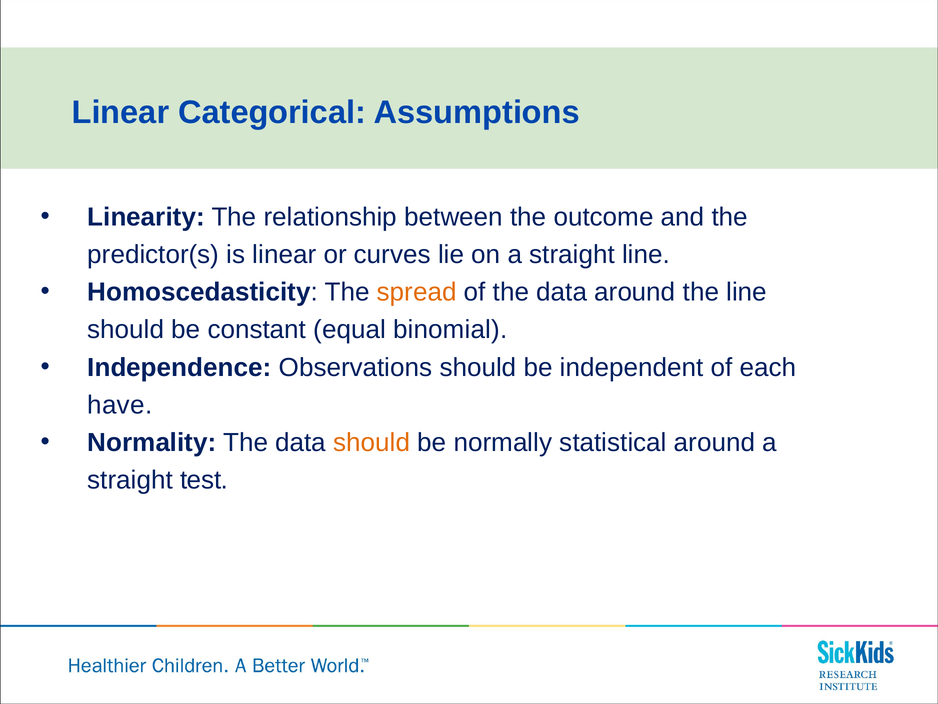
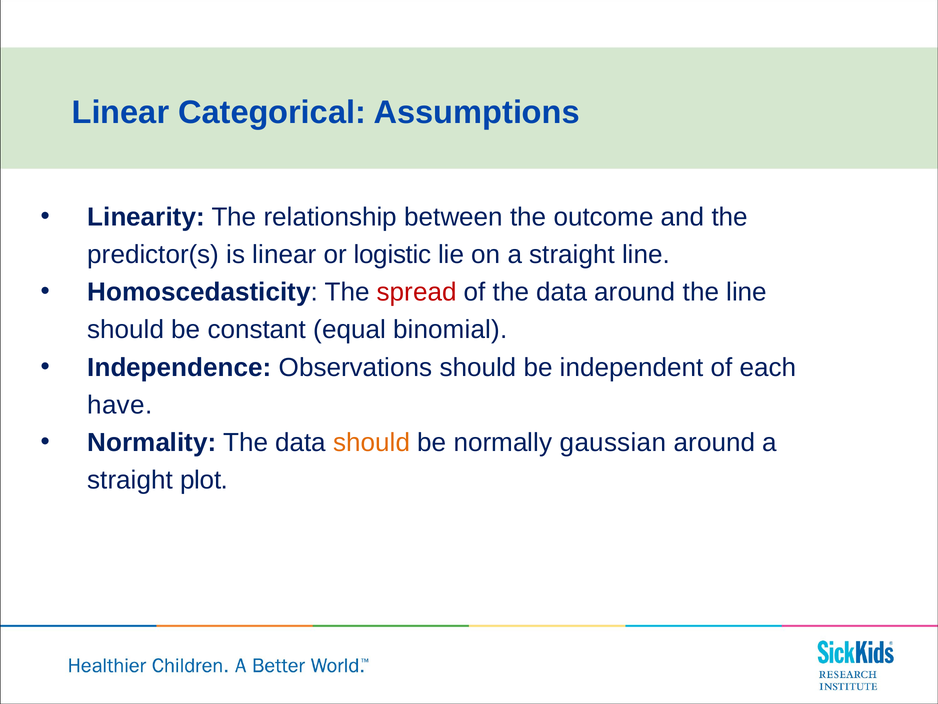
curves: curves -> logistic
spread colour: orange -> red
statistical: statistical -> gaussian
test: test -> plot
